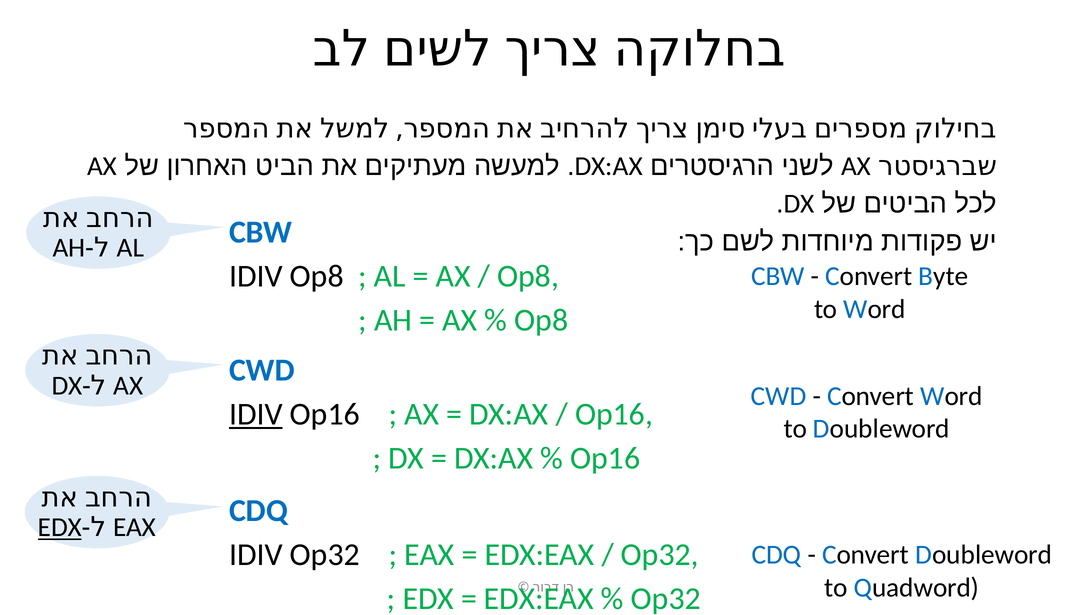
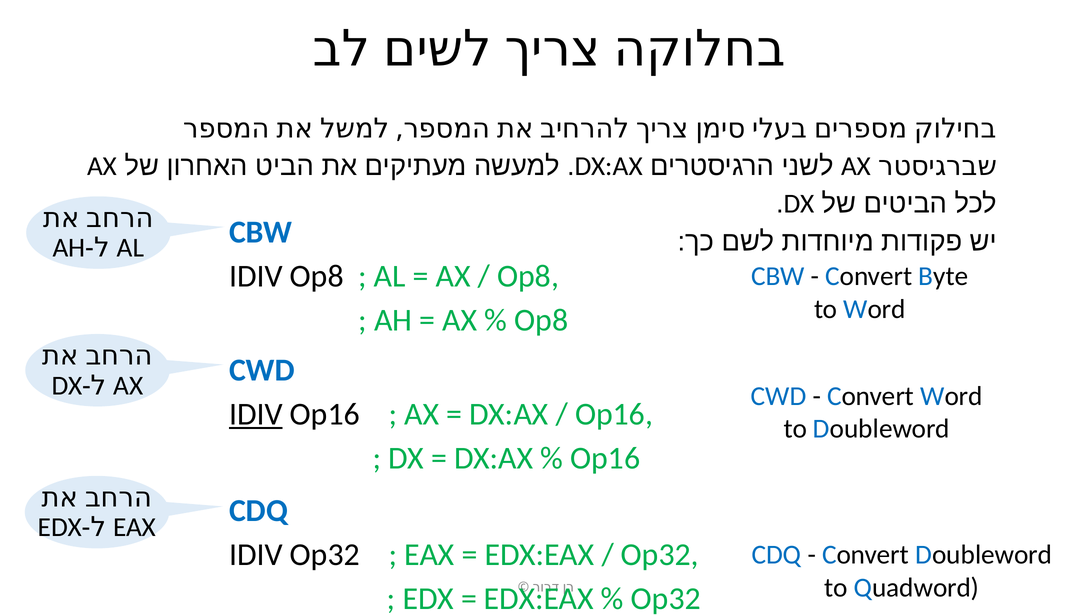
EDX at (60, 527) underline: present -> none
